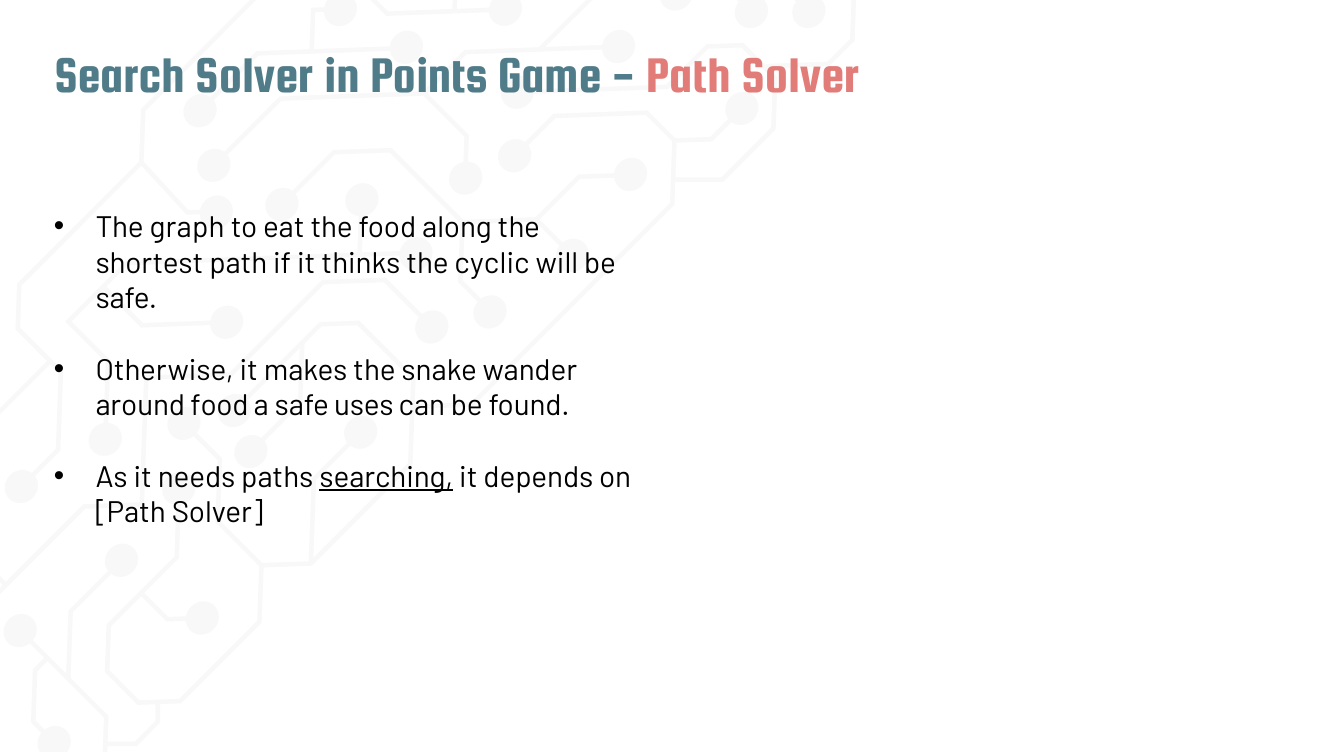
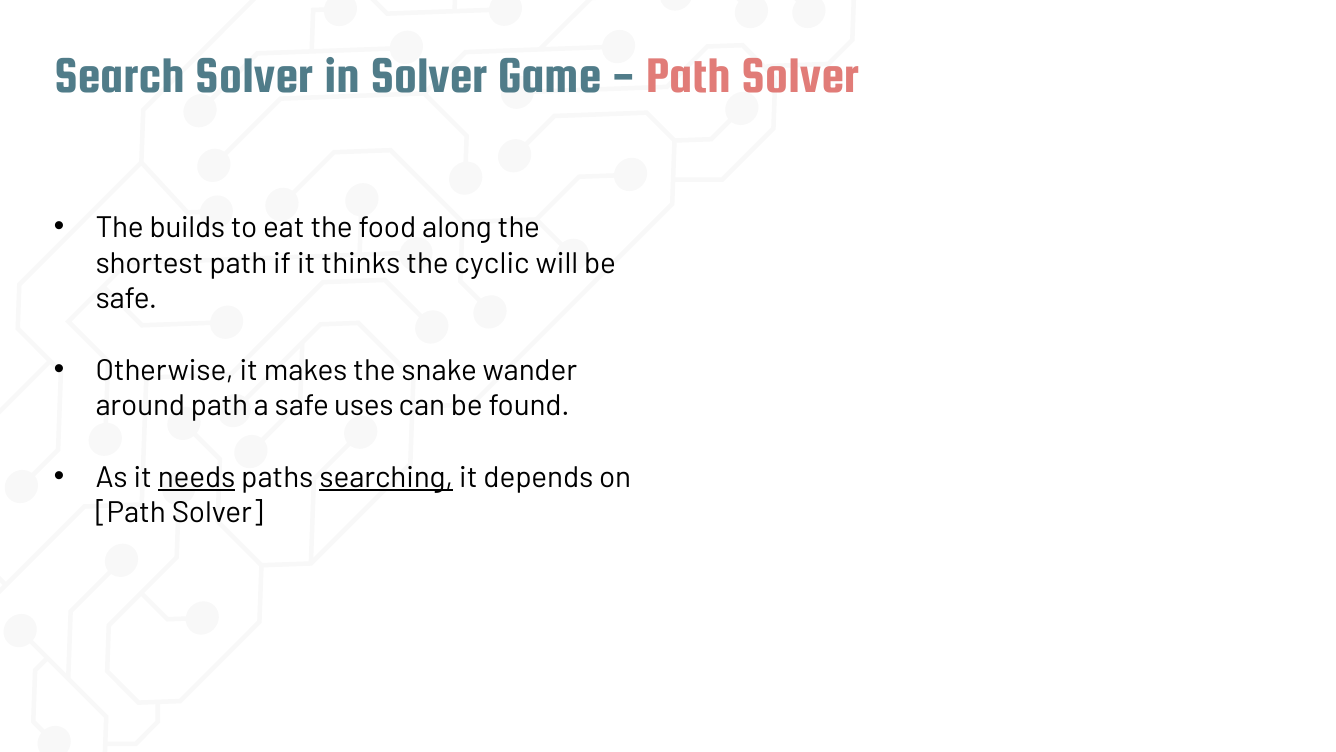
in Points: Points -> Solver
graph: graph -> builds
around food: food -> path
needs underline: none -> present
